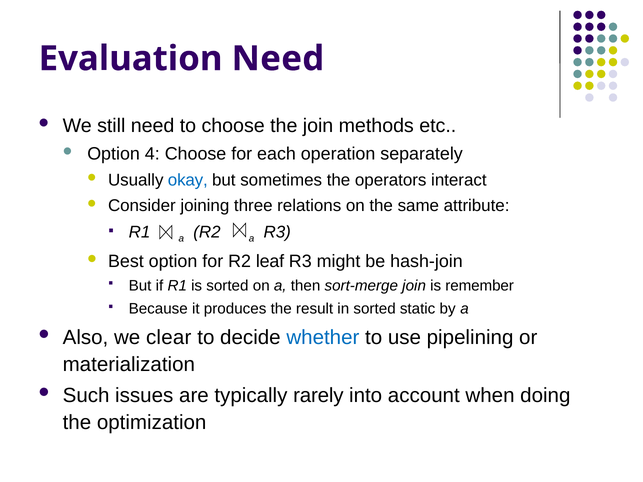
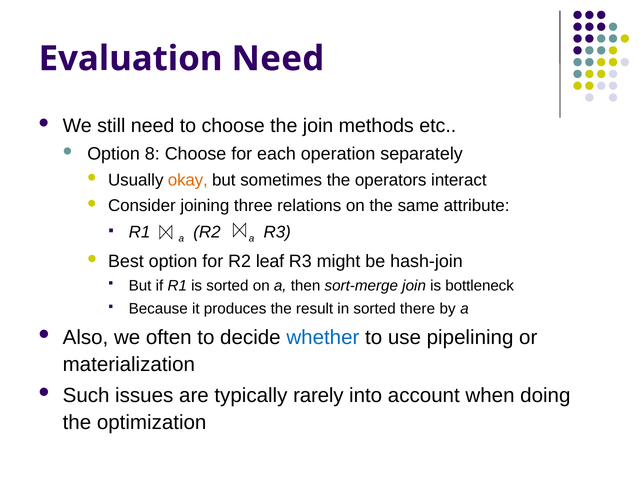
4: 4 -> 8
okay colour: blue -> orange
remember: remember -> bottleneck
static: static -> there
clear: clear -> often
